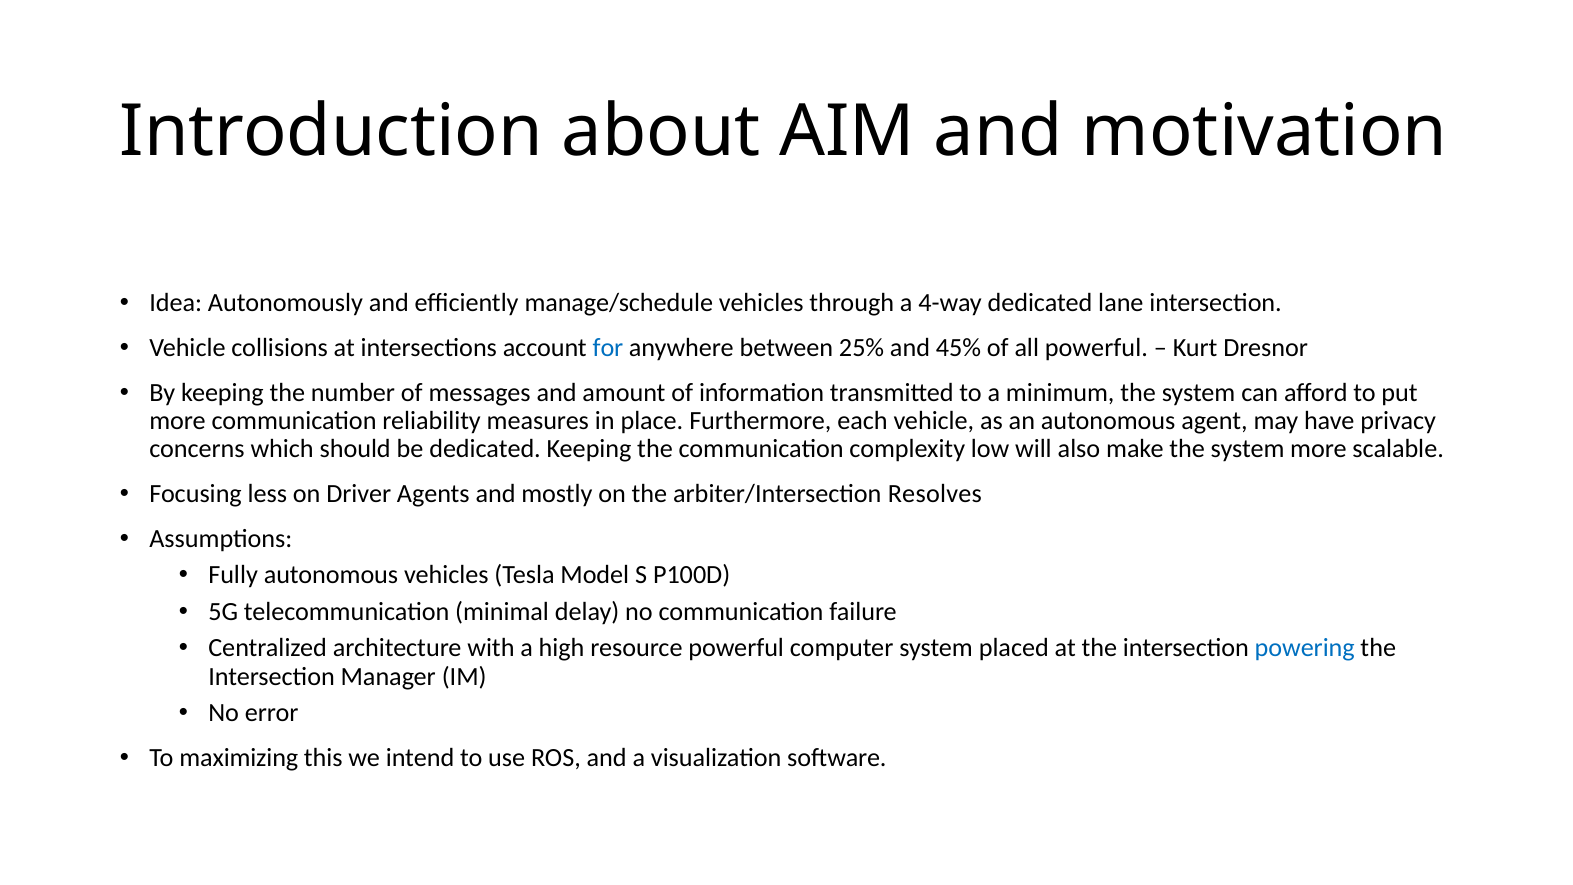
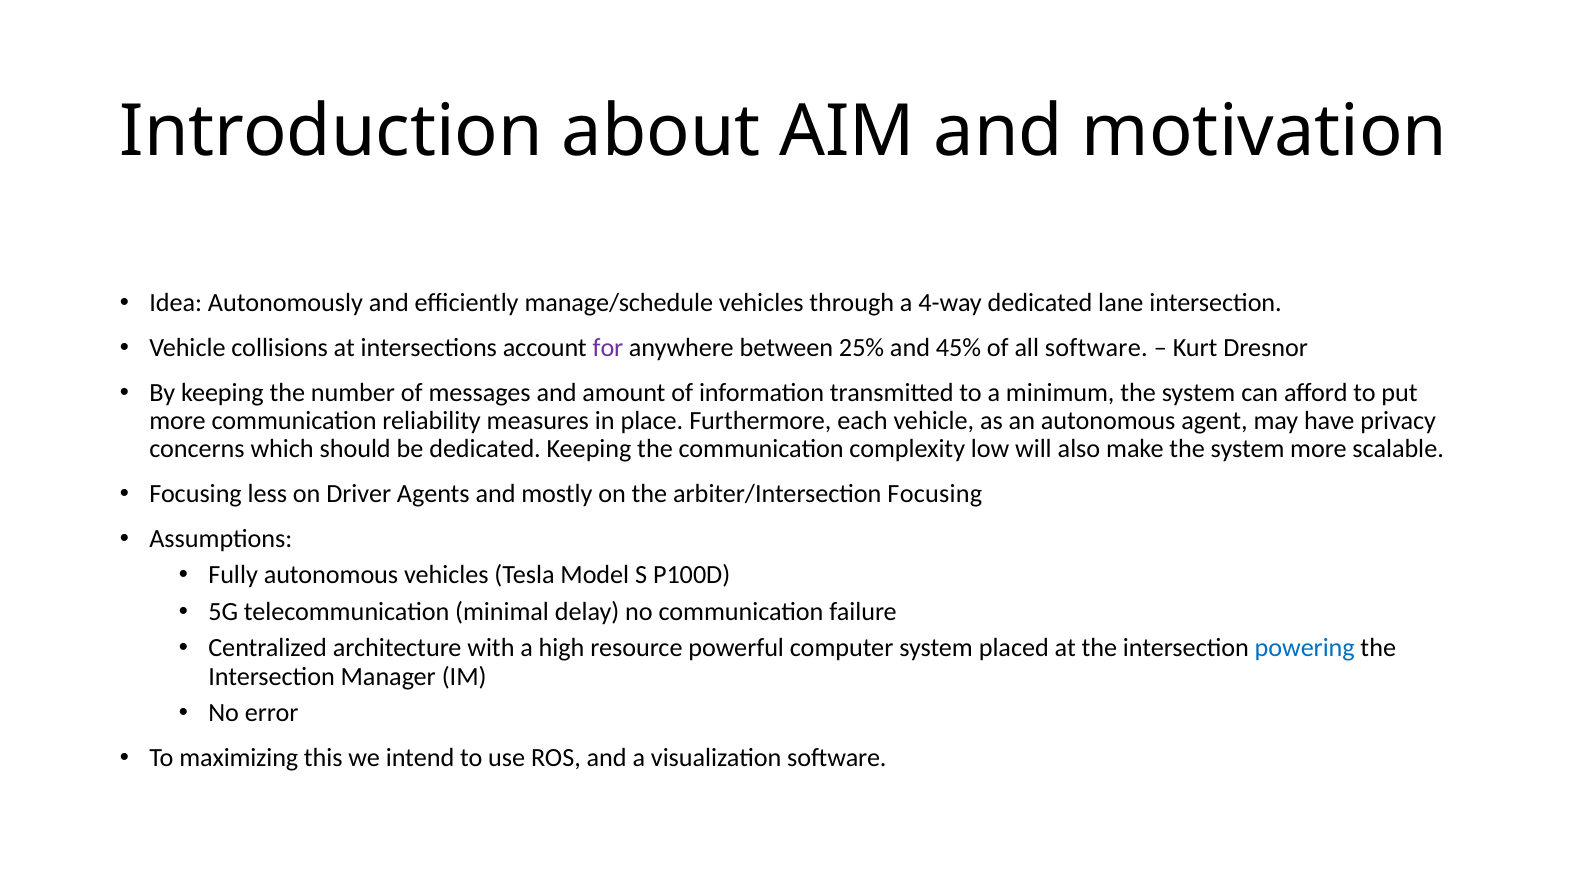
for colour: blue -> purple
all powerful: powerful -> software
arbiter/Intersection Resolves: Resolves -> Focusing
